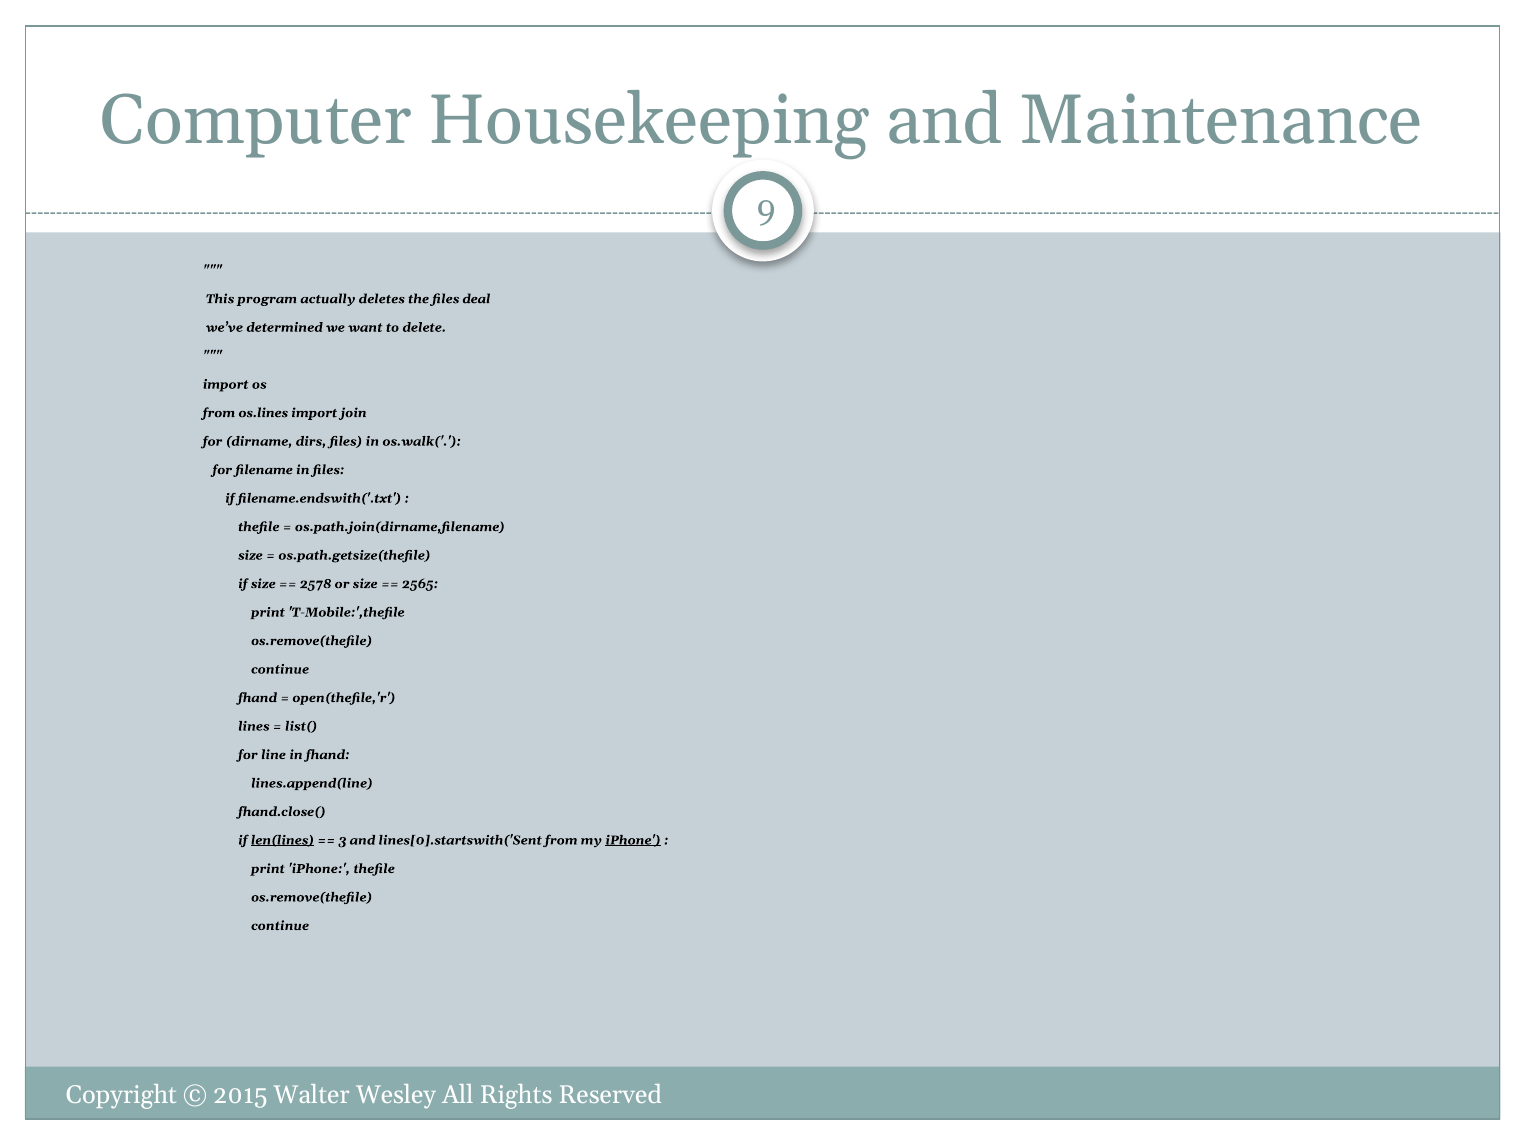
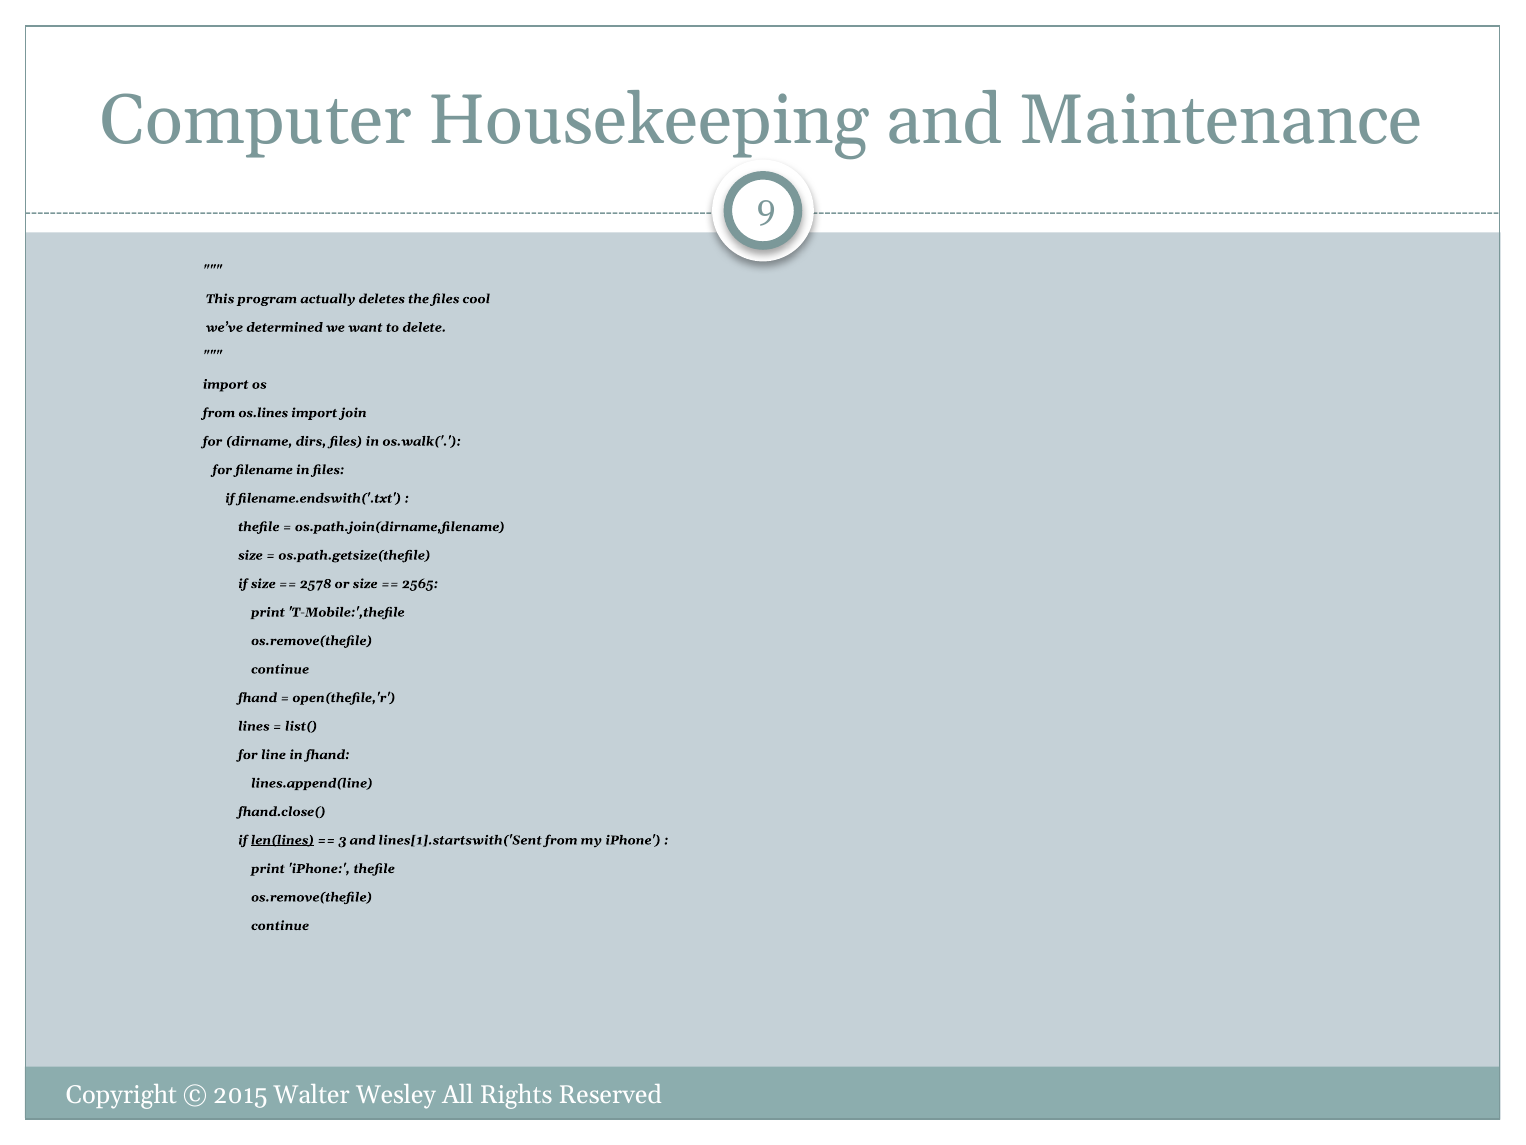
deal: deal -> cool
lines[0].startswith('Sent: lines[0].startswith('Sent -> lines[1].startswith('Sent
iPhone at (633, 840) underline: present -> none
